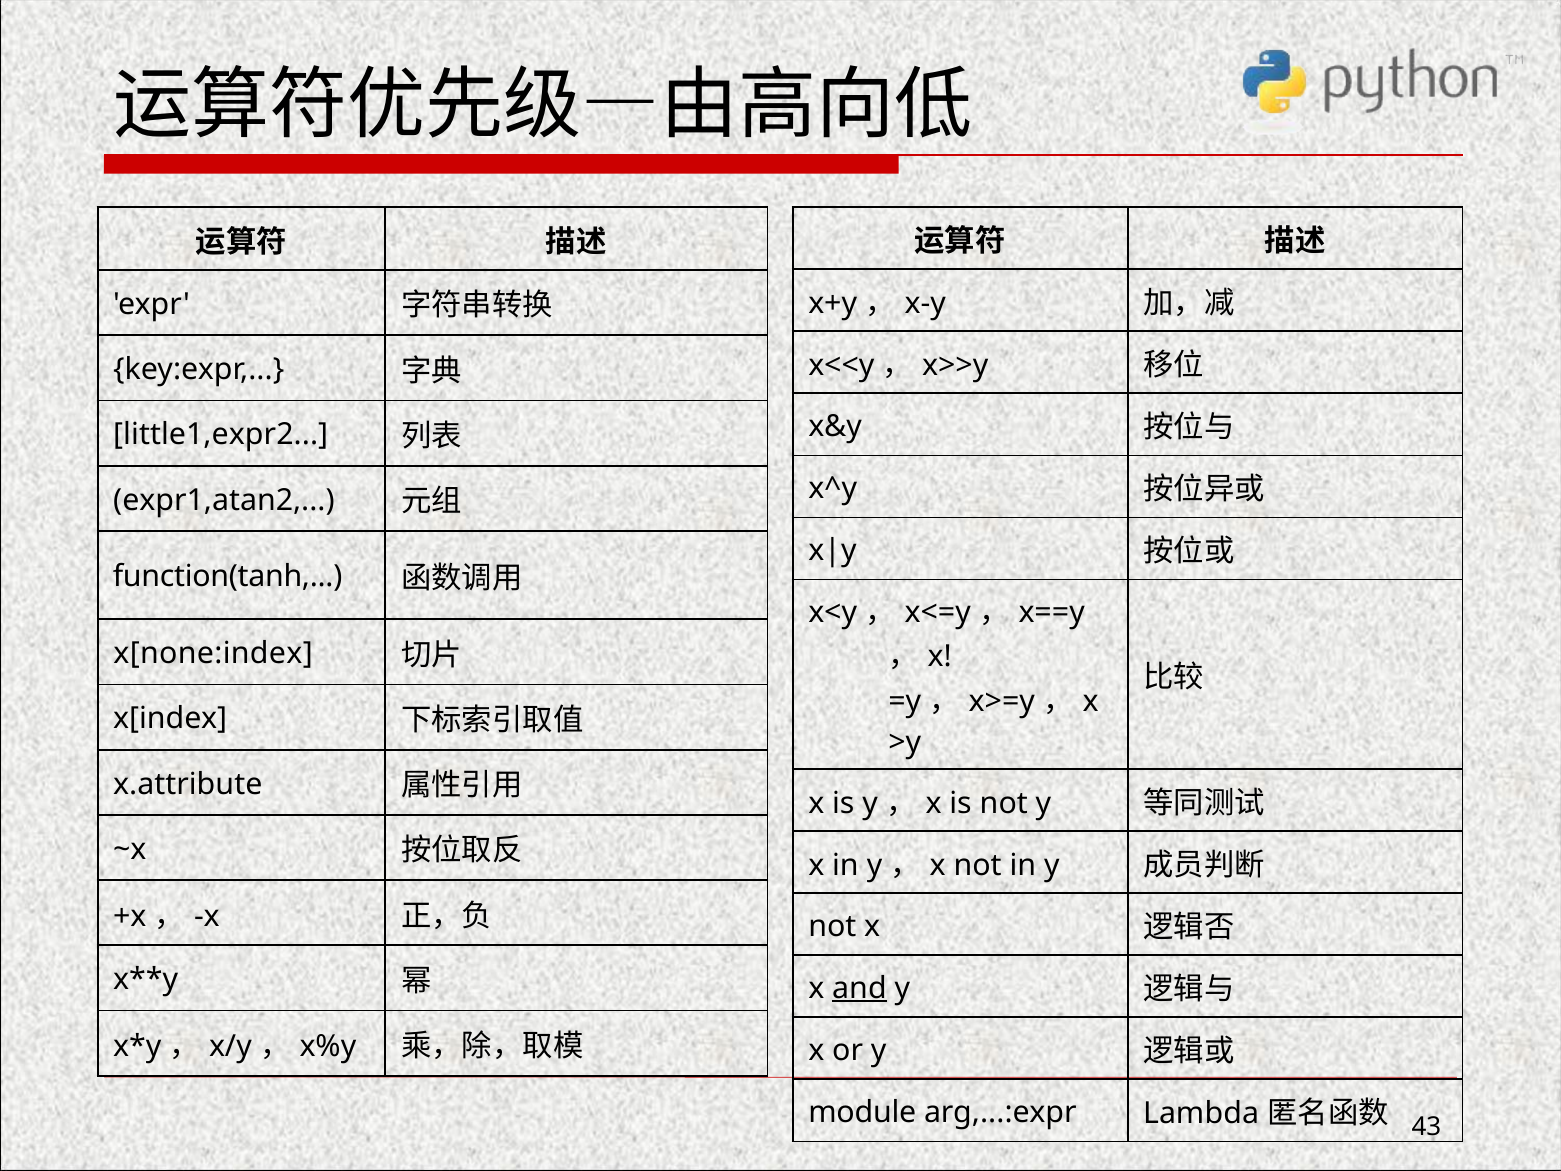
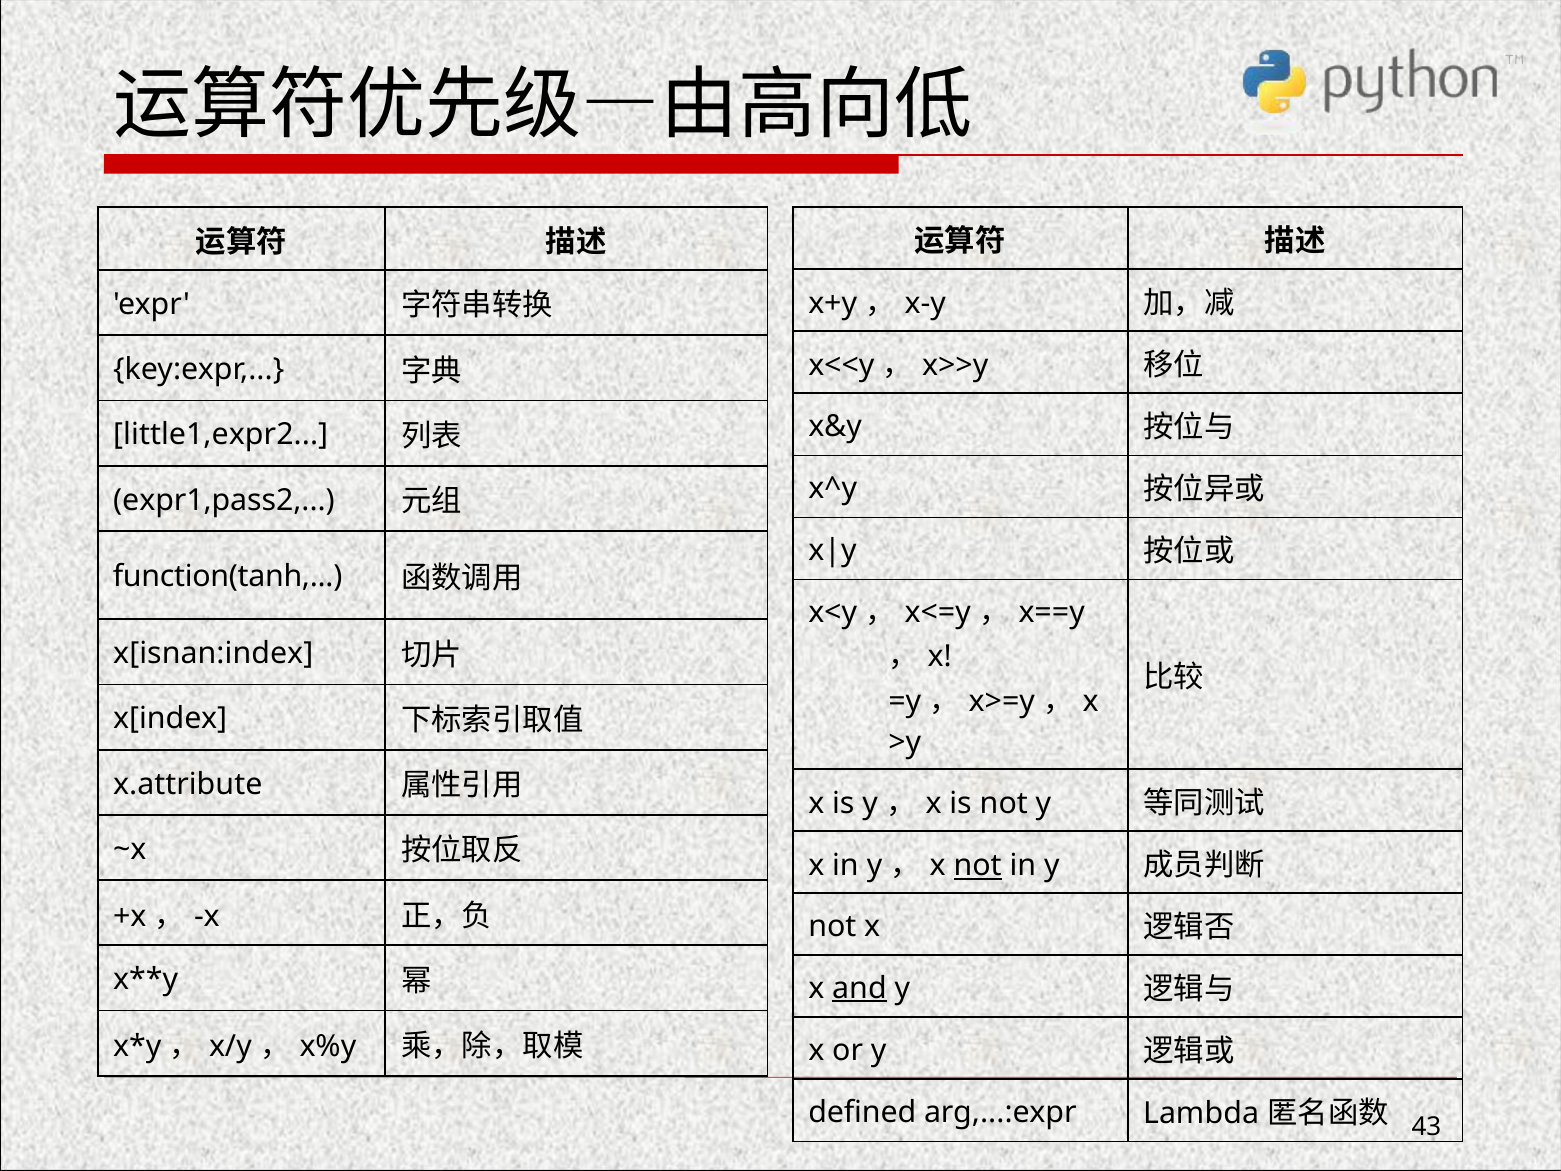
expr1,atan2: expr1,atan2 -> expr1,pass2
x[none:index: x[none:index -> x[isnan:index
not at (978, 865) underline: none -> present
module: module -> defined
